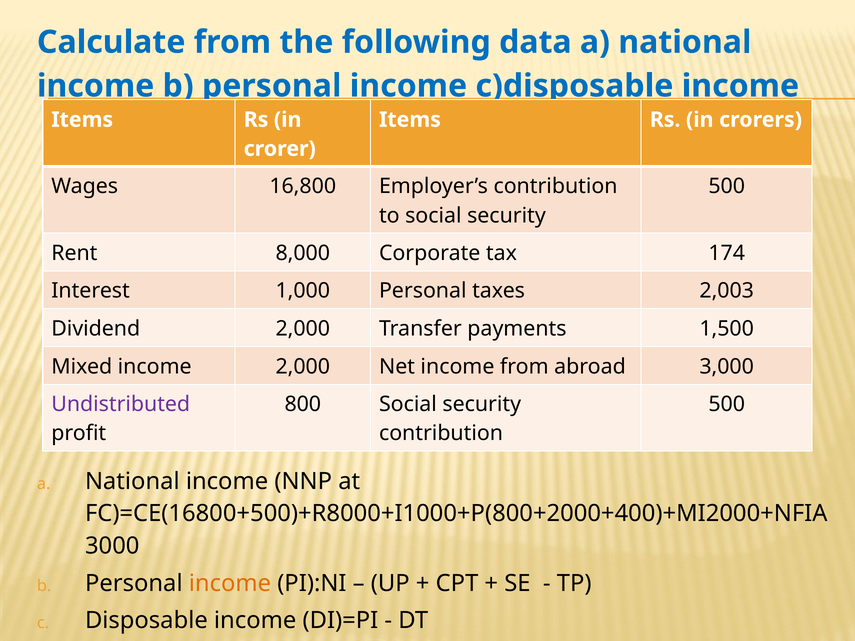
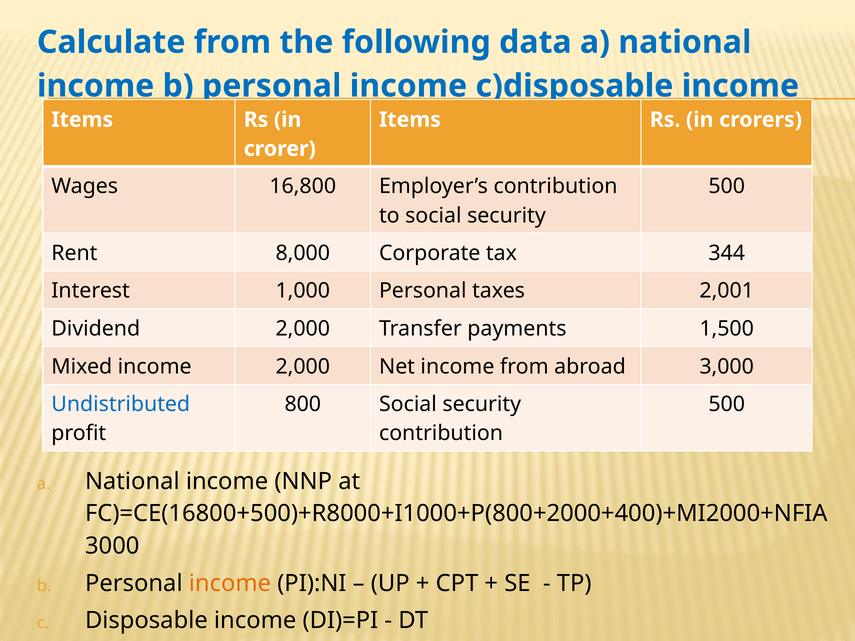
174: 174 -> 344
2,003: 2,003 -> 2,001
Undistributed colour: purple -> blue
